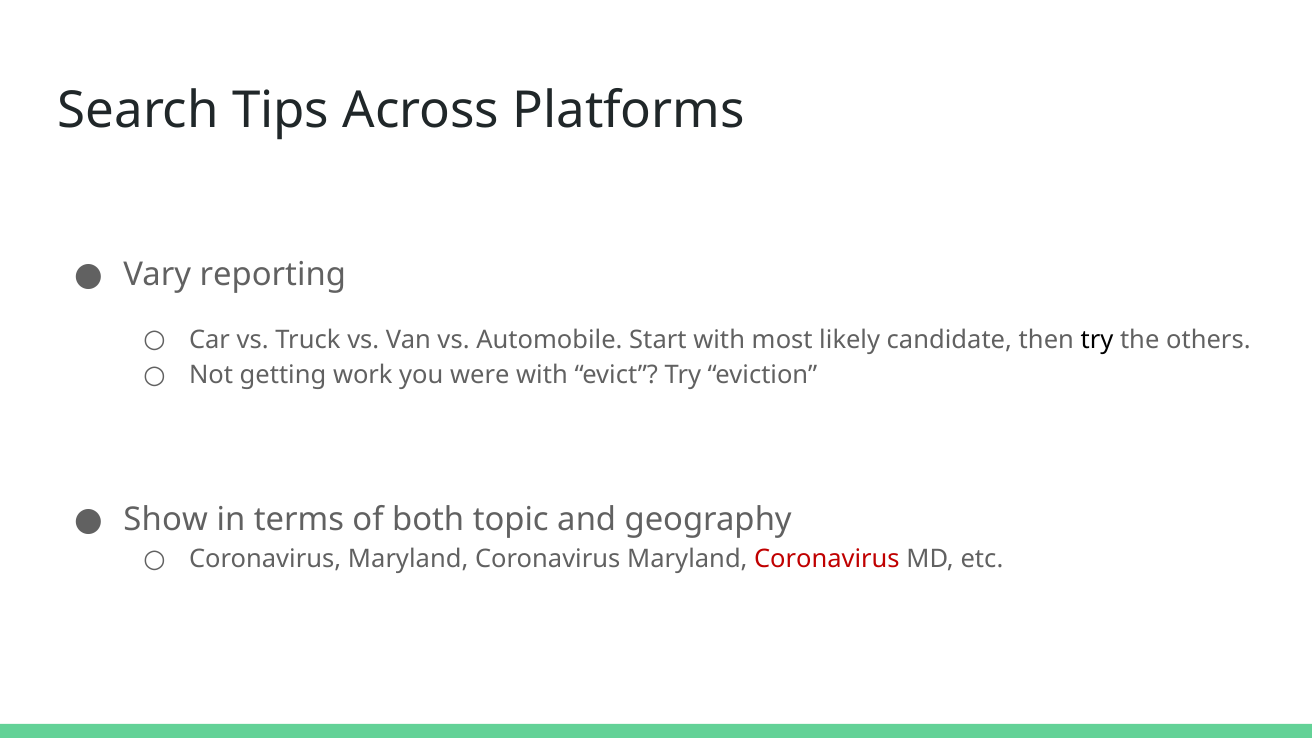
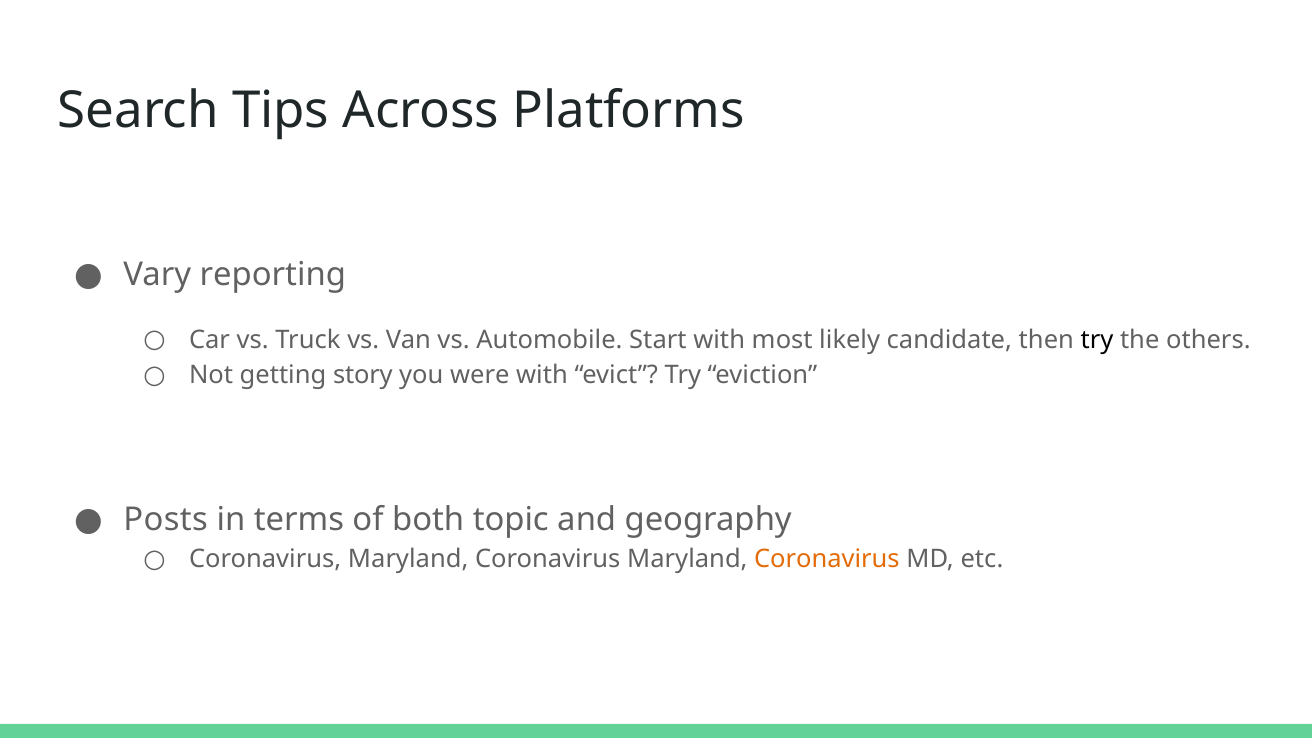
work: work -> story
Show: Show -> Posts
Coronavirus at (827, 559) colour: red -> orange
